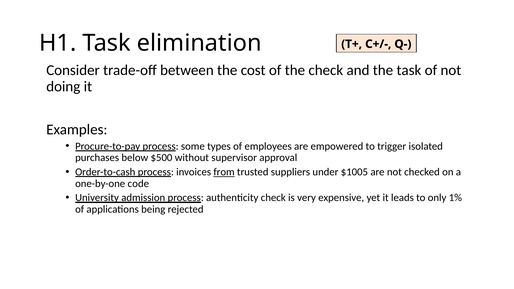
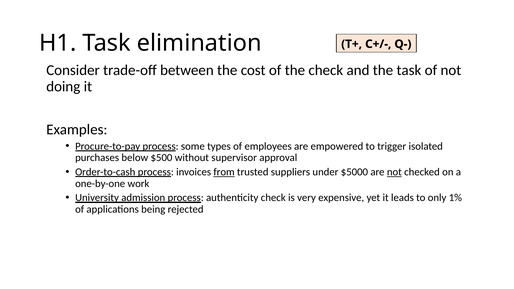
$1005: $1005 -> $5000
not at (394, 172) underline: none -> present
code: code -> work
